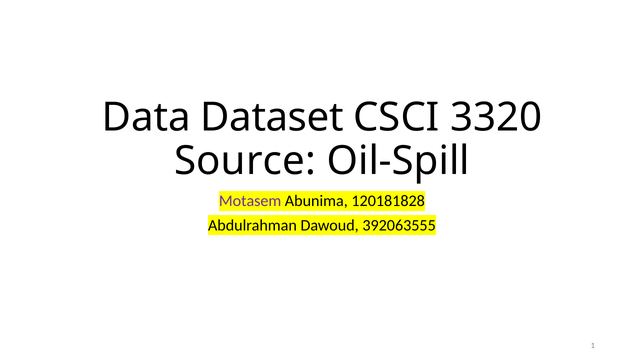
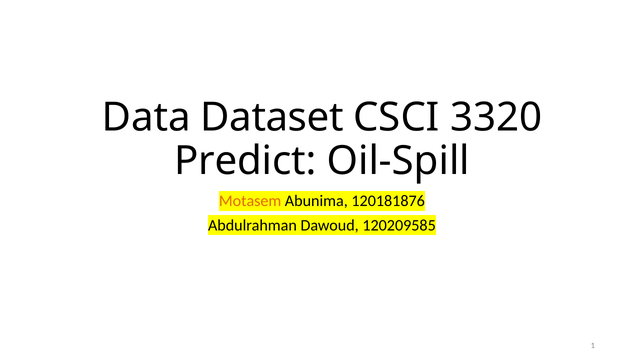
Source: Source -> Predict
Motasem colour: purple -> orange
120181828: 120181828 -> 120181876
392063555: 392063555 -> 120209585
